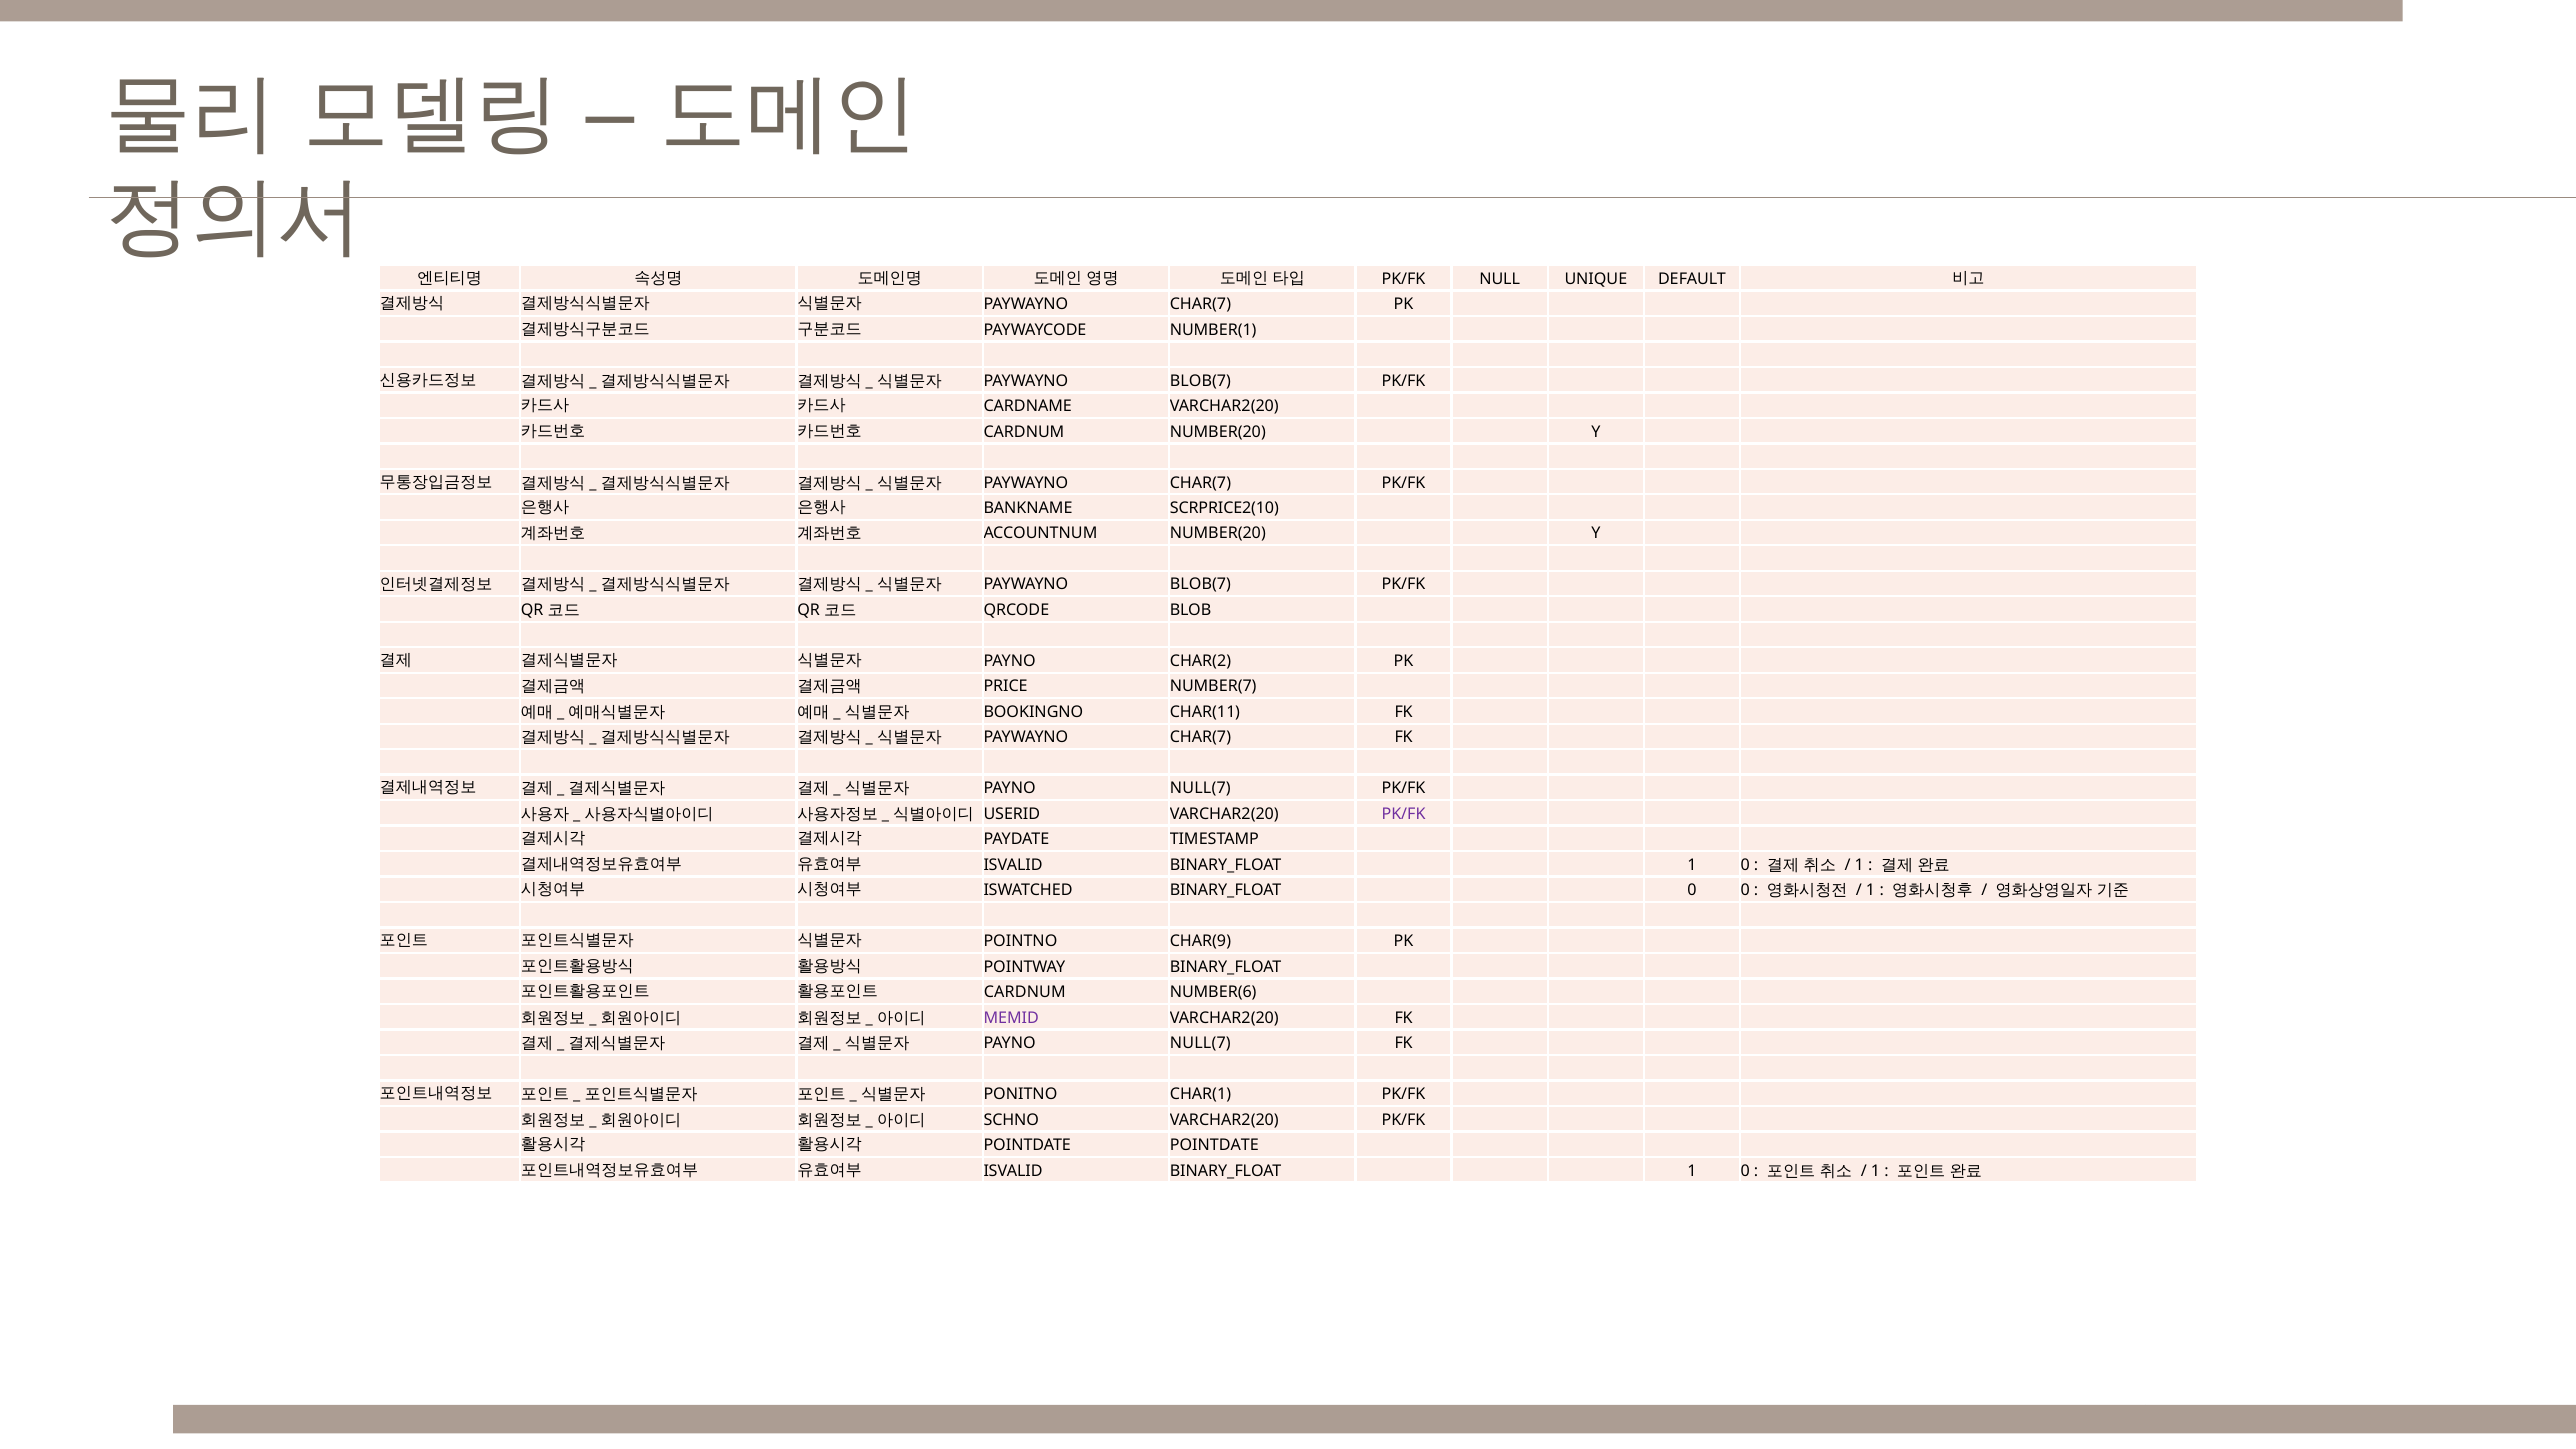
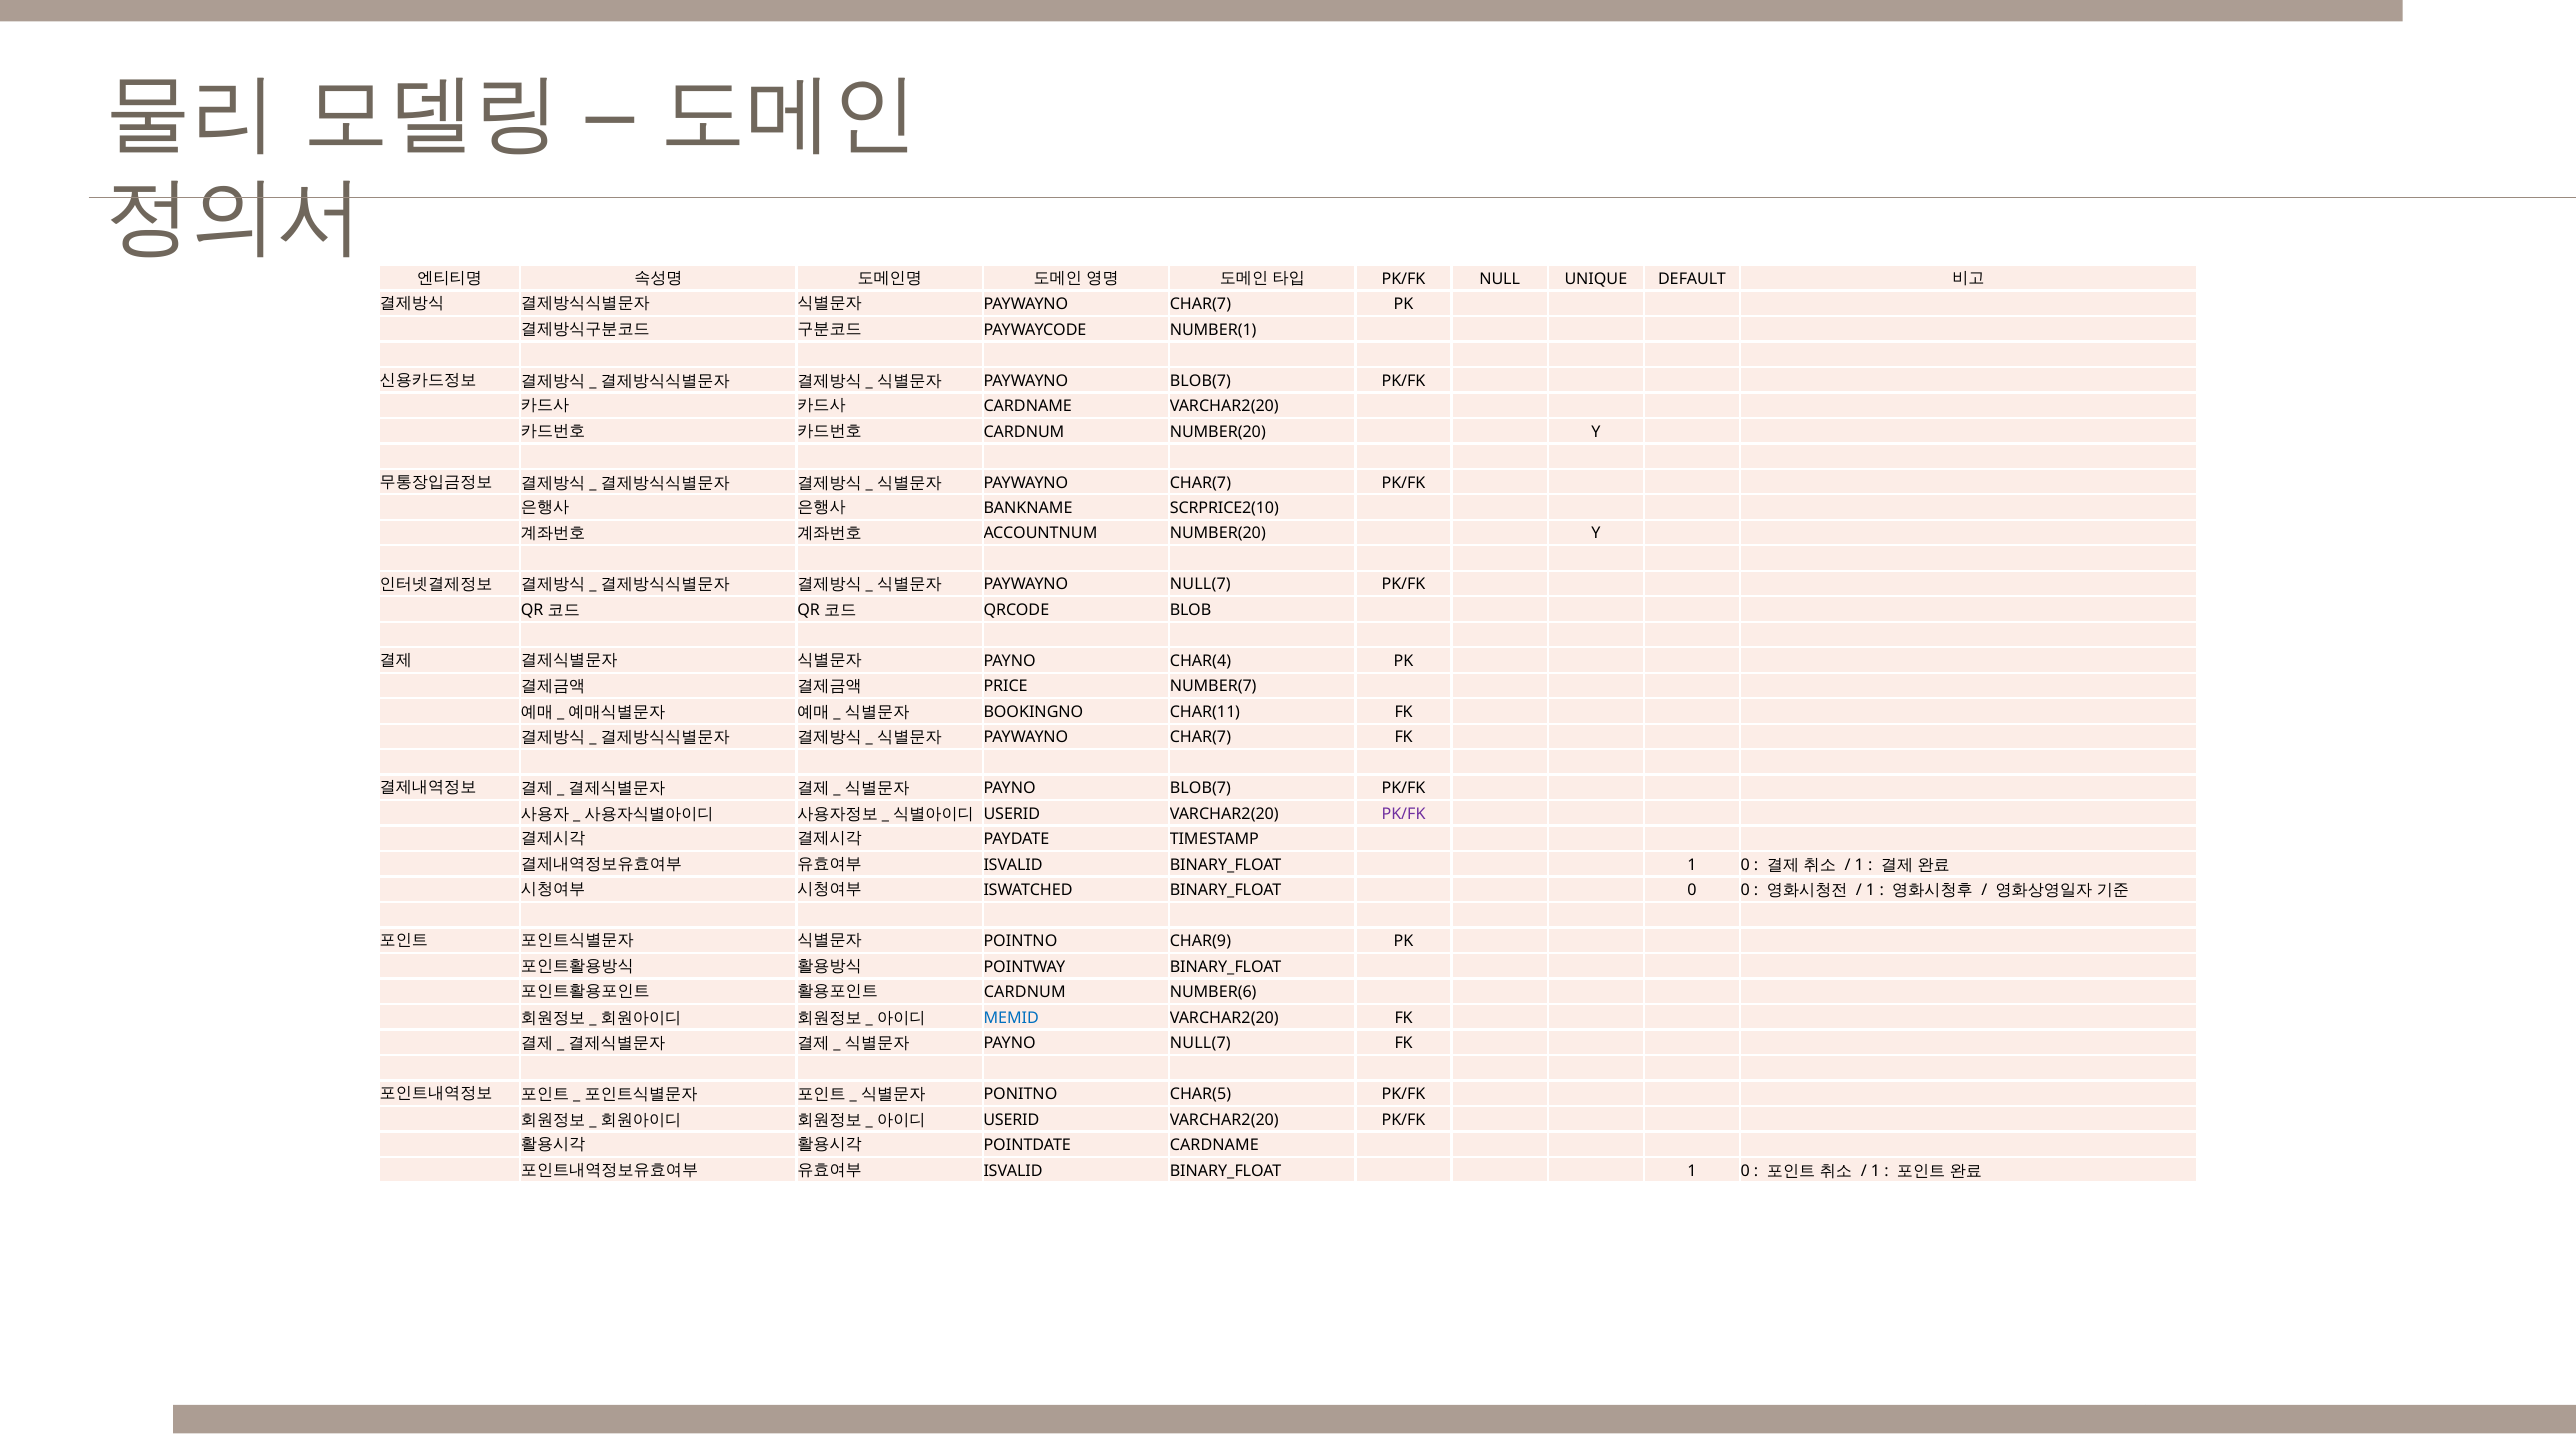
BLOB(7 at (1200, 585): BLOB(7 -> NULL(7
CHAR(2: CHAR(2 -> CHAR(4
NULL(7 at (1200, 788): NULL(7 -> BLOB(7
MEMID colour: purple -> blue
CHAR(1: CHAR(1 -> CHAR(5
SCHNO at (1011, 1120): SCHNO -> USERID
POINTDATE POINTDATE: POINTDATE -> CARDNAME
